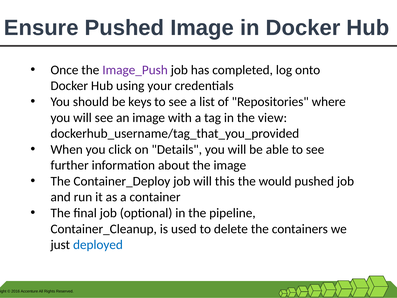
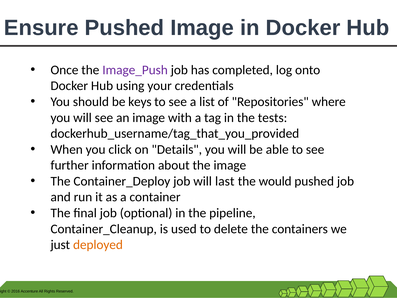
view: view -> tests
this: this -> last
deployed colour: blue -> orange
